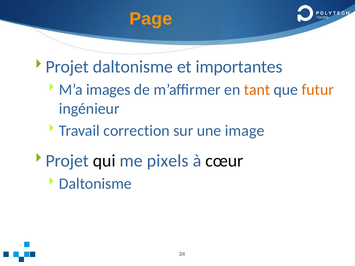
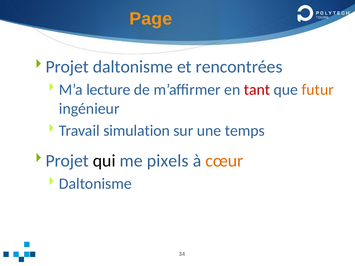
importantes: importantes -> rencontrées
images: images -> lecture
tant colour: orange -> red
correction: correction -> simulation
image: image -> temps
cœur colour: black -> orange
